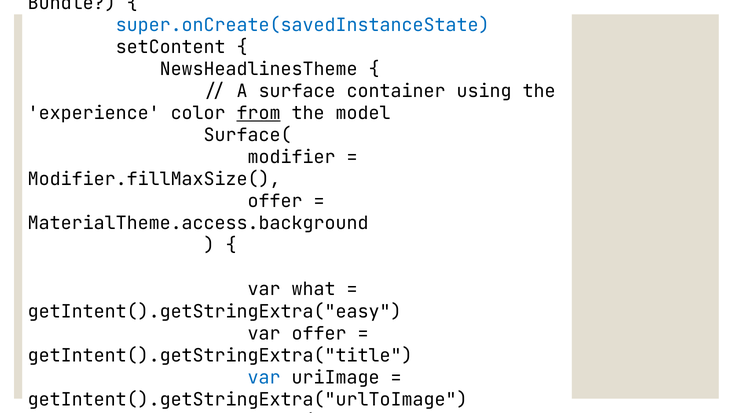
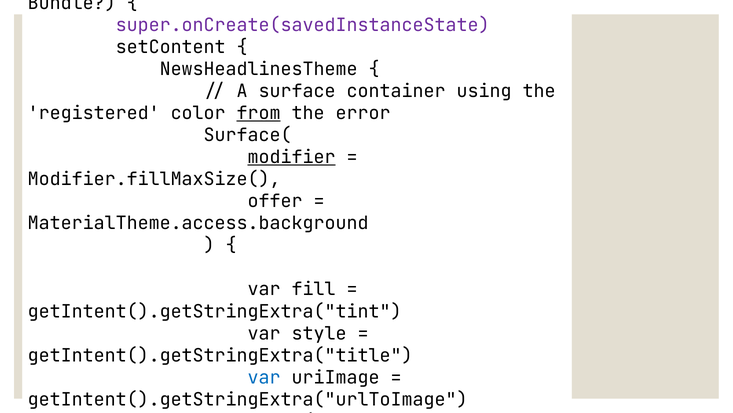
super.onCreate(savedInstanceState colour: blue -> purple
experience: experience -> registered
model: model -> error
modifier underline: none -> present
what: what -> fill
getIntent().getStringExtra("easy: getIntent().getStringExtra("easy -> getIntent().getStringExtra("tint
var offer: offer -> style
